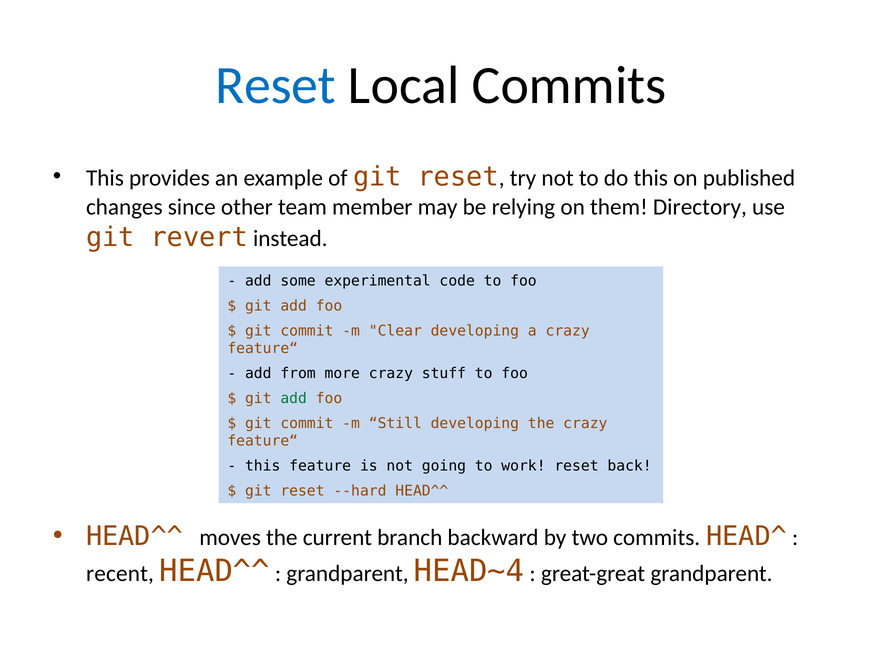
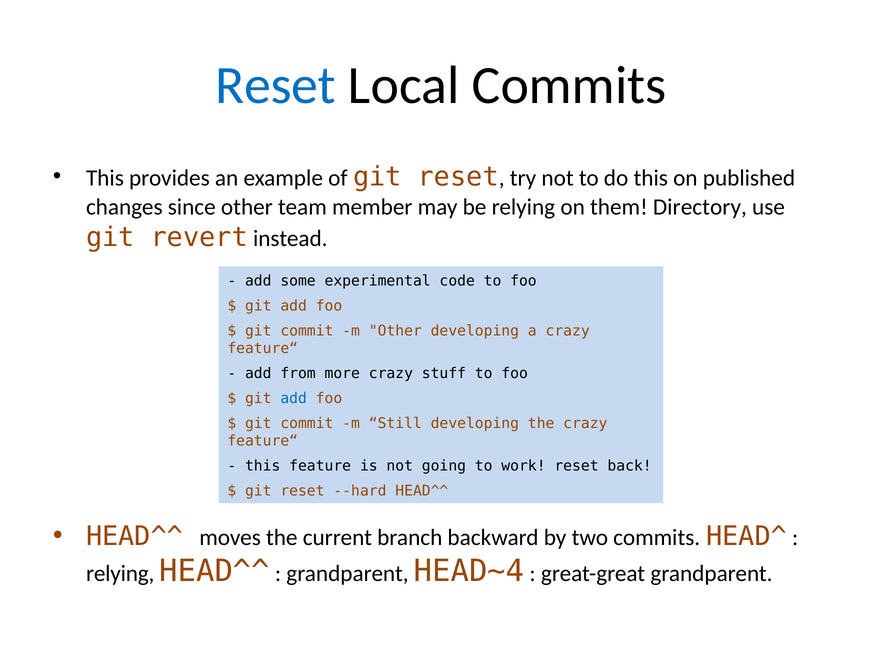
m Clear: Clear -> Other
add at (294, 398) colour: green -> blue
recent at (120, 573): recent -> relying
